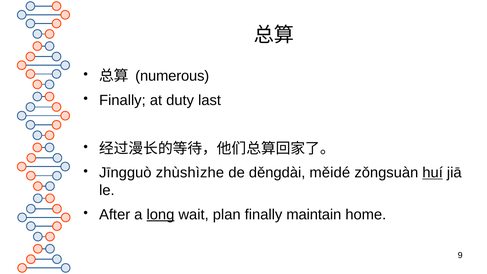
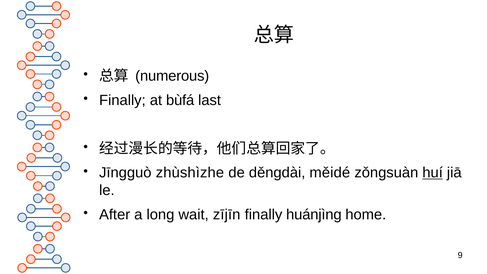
duty: duty -> bùfá
long underline: present -> none
plan: plan -> zījīn
maintain: maintain -> huánjìng
